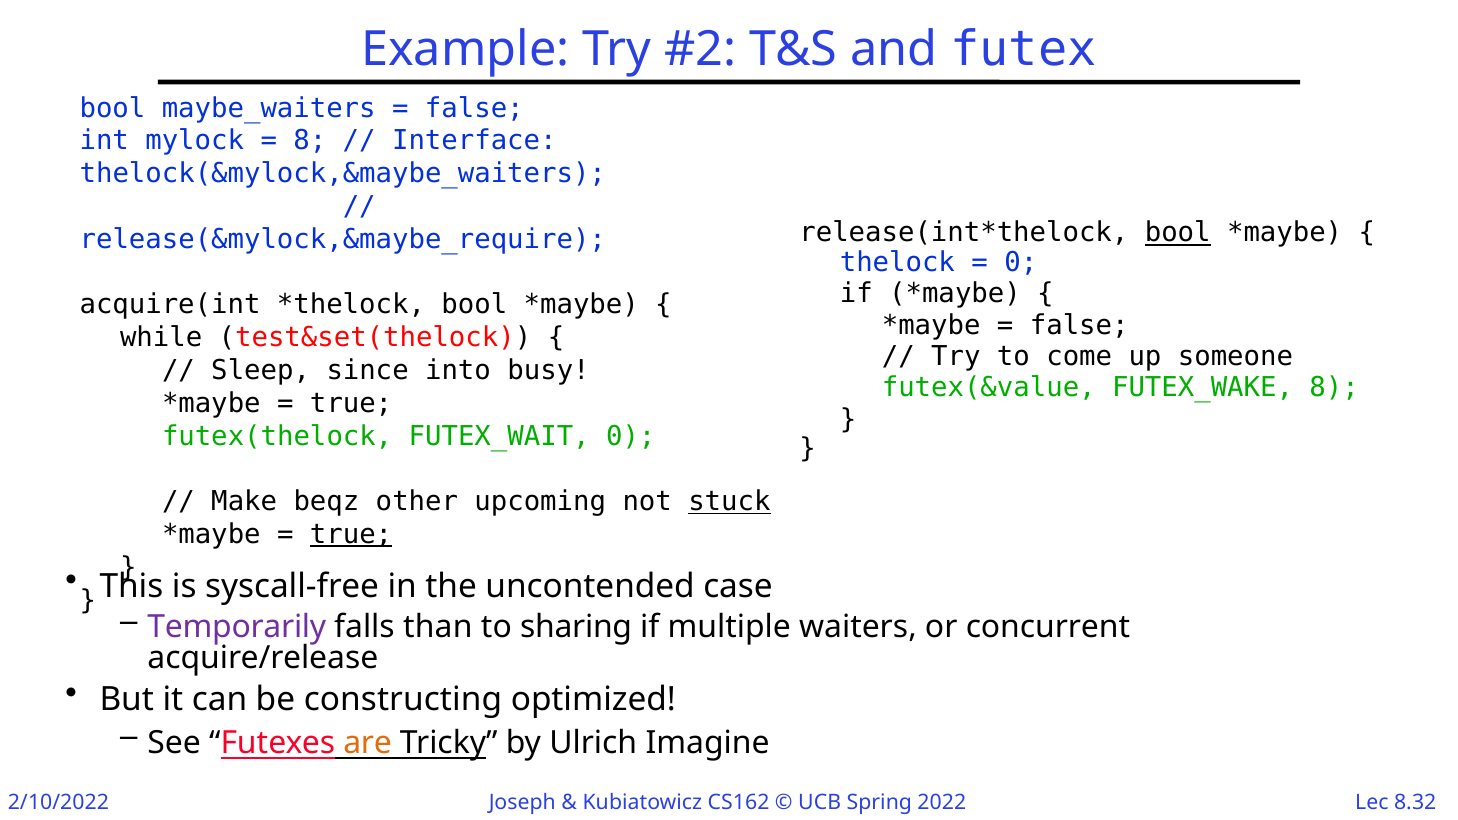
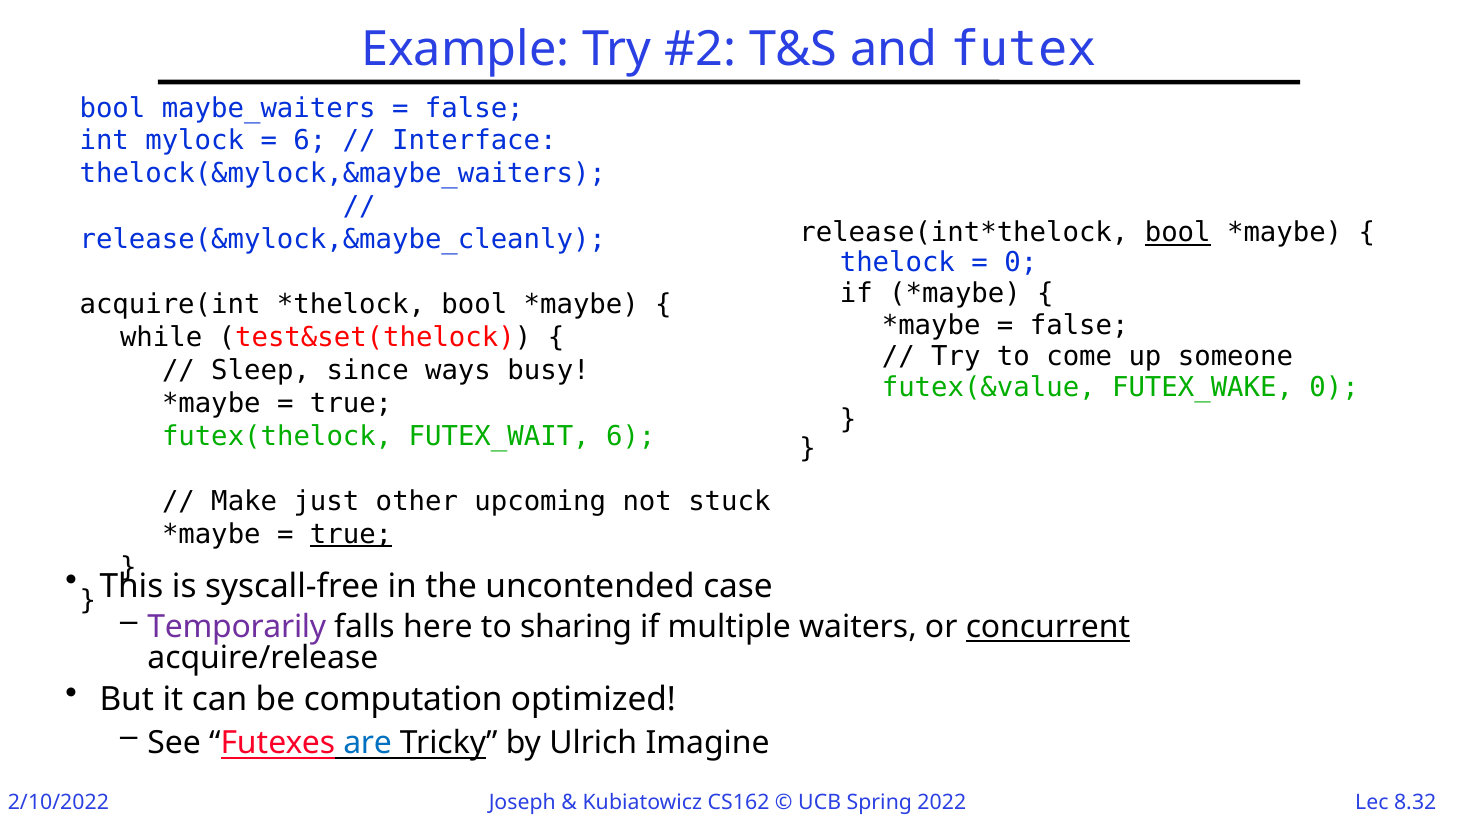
8 at (310, 141): 8 -> 6
release(&mylock,&maybe_require: release(&mylock,&maybe_require -> release(&mylock,&maybe_cleanly
into: into -> ways
FUTEX_WAKE 8: 8 -> 0
FUTEX_WAIT 0: 0 -> 6
beqz: beqz -> just
stuck underline: present -> none
than: than -> here
concurrent underline: none -> present
constructing: constructing -> computation
are colour: orange -> blue
